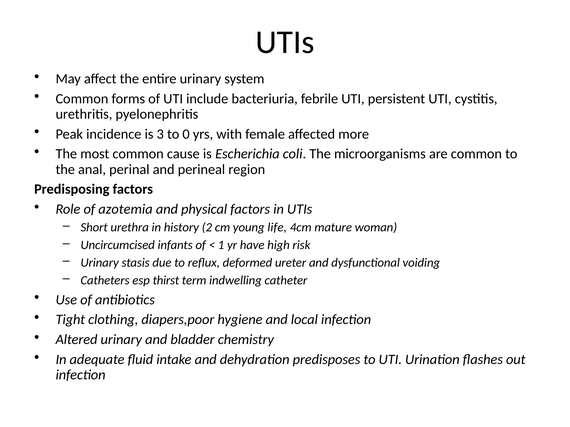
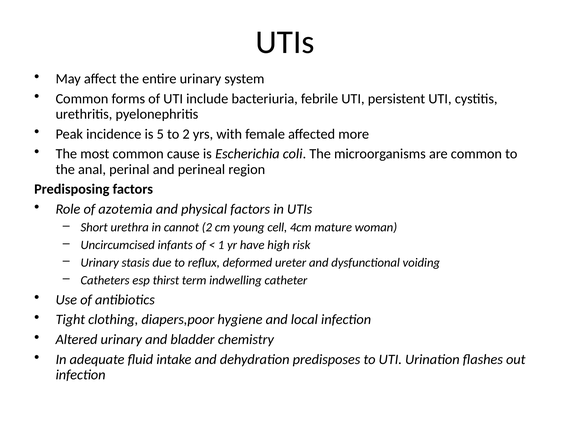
3: 3 -> 5
to 0: 0 -> 2
history: history -> cannot
life: life -> cell
